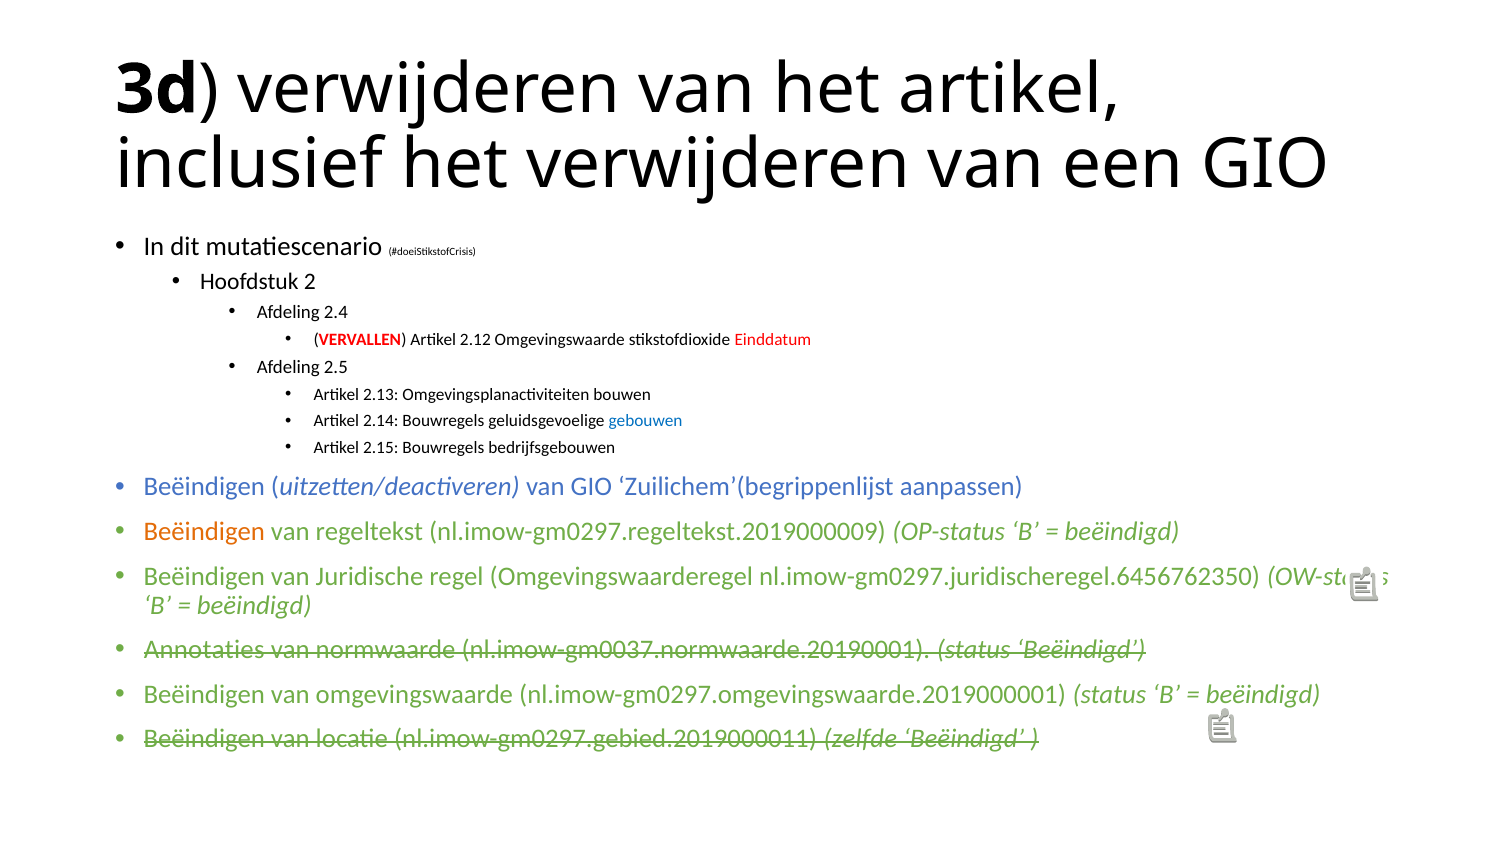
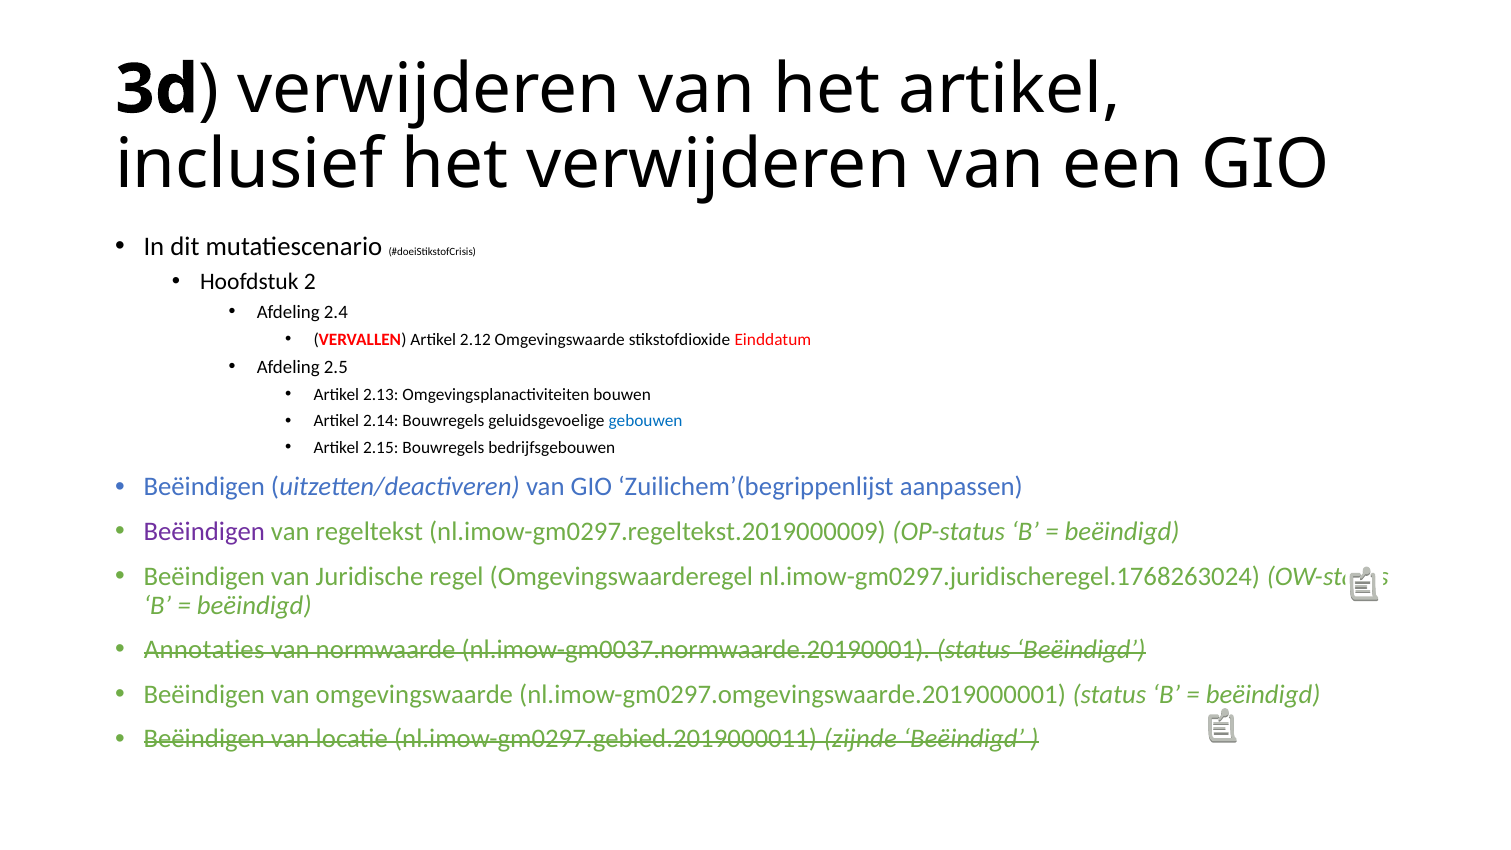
Beëindigen at (204, 532) colour: orange -> purple
nl.imow-gm0297.juridischeregel.6456762350: nl.imow-gm0297.juridischeregel.6456762350 -> nl.imow-gm0297.juridischeregel.1768263024
zelfde: zelfde -> zijnde
